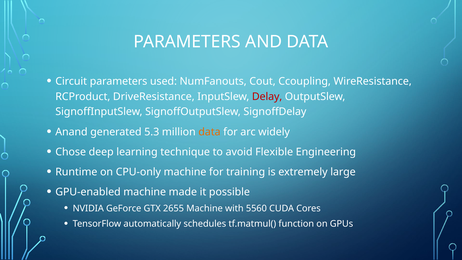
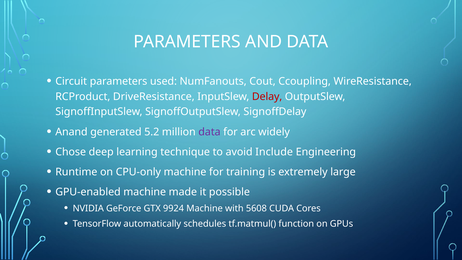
5.3: 5.3 -> 5.2
data at (209, 132) colour: orange -> purple
Flexible: Flexible -> Include
2655: 2655 -> 9924
5560: 5560 -> 5608
